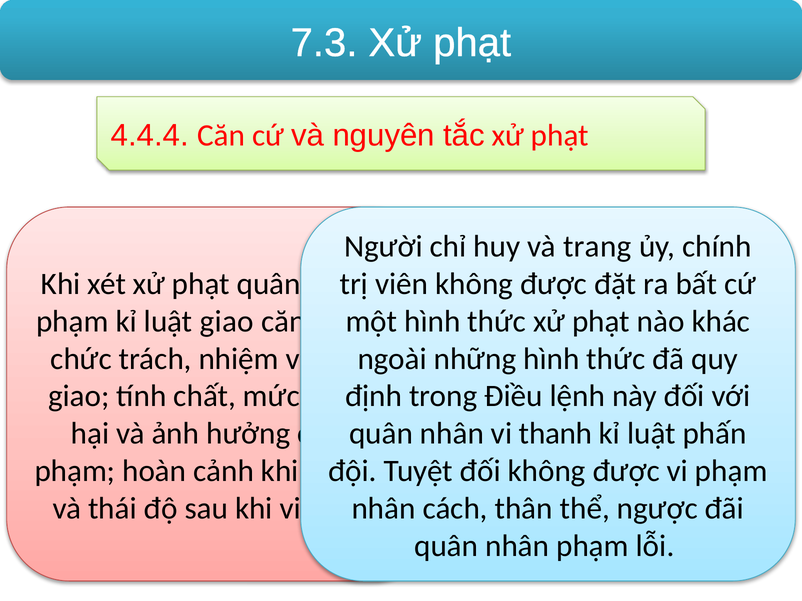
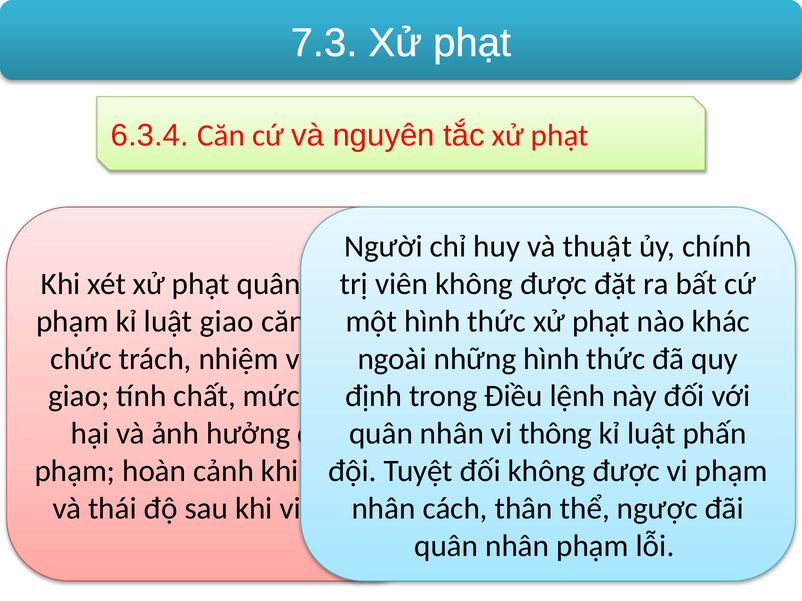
4.4.4: 4.4.4 -> 6.3.4
trang: trang -> thuật
thanh: thanh -> thông
